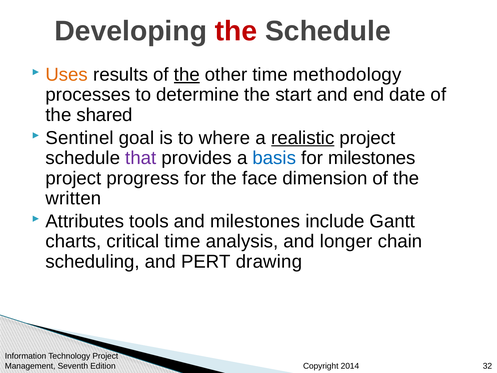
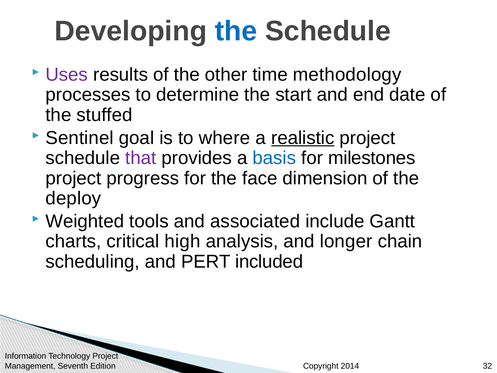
the at (236, 31) colour: red -> blue
Uses colour: orange -> purple
the at (187, 75) underline: present -> none
shared: shared -> stuffed
written: written -> deploy
Attributes: Attributes -> Weighted
and milestones: milestones -> associated
critical time: time -> high
drawing: drawing -> included
